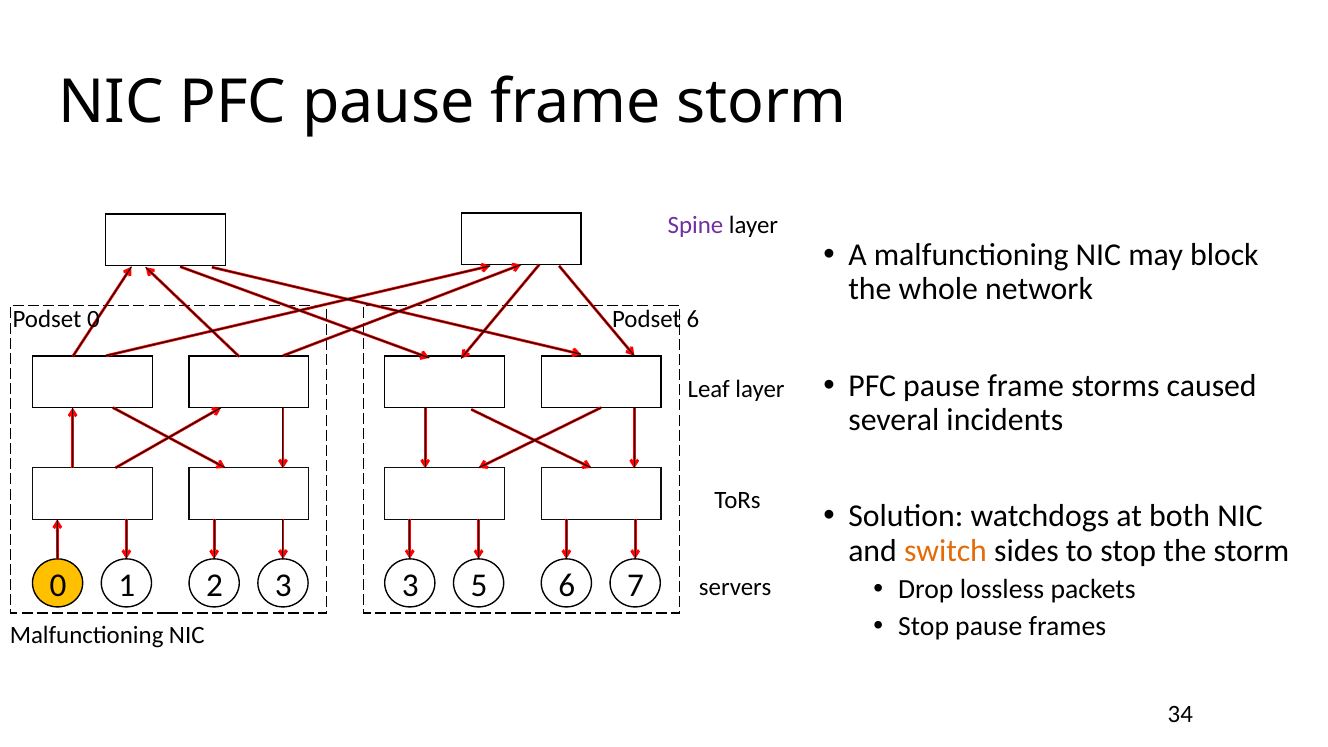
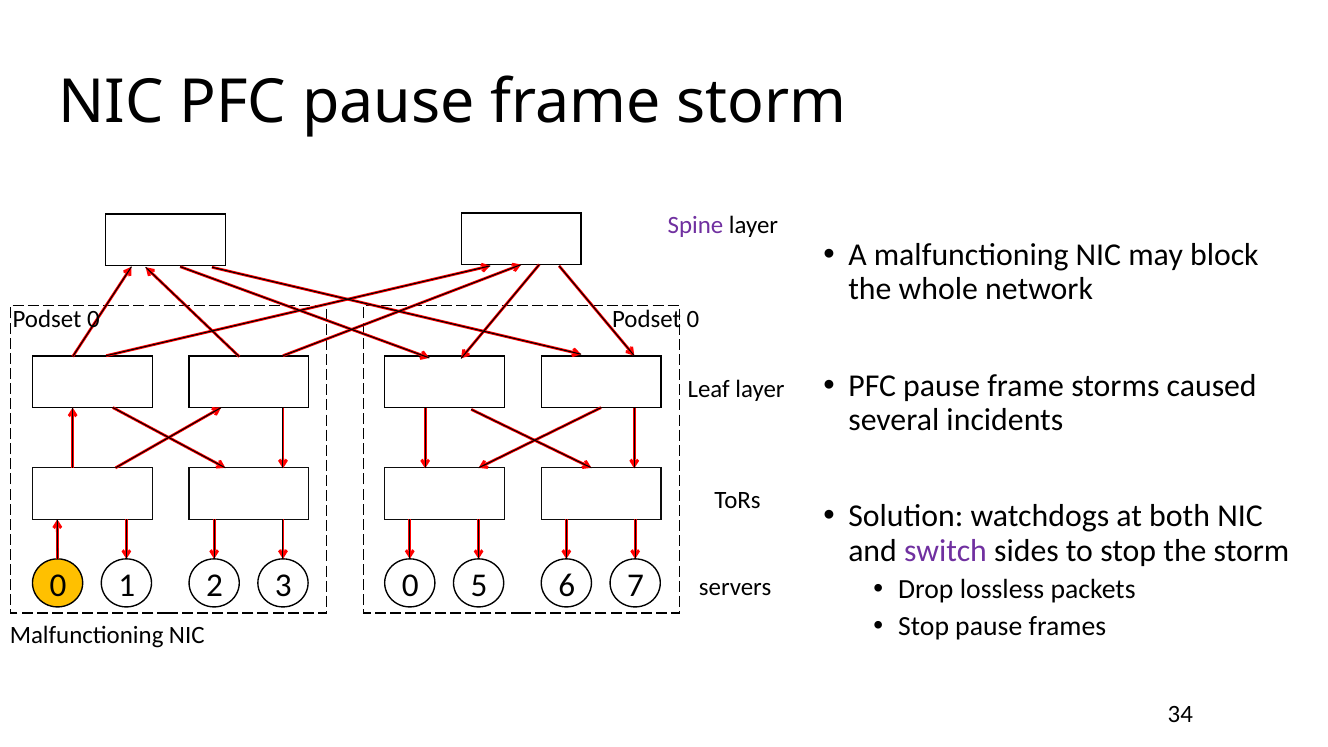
0 Podset 6: 6 -> 0
switch colour: orange -> purple
3 3: 3 -> 0
